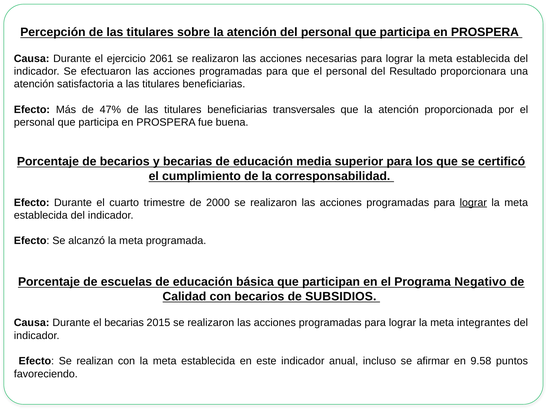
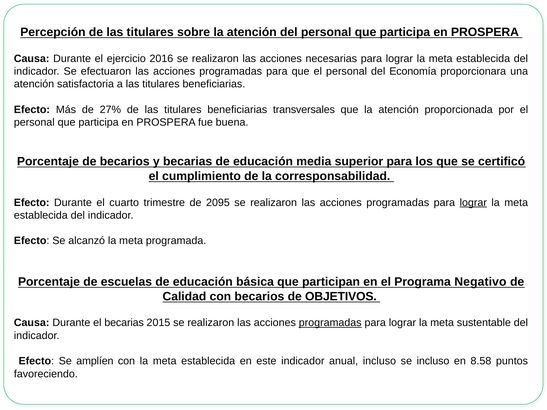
2061: 2061 -> 2016
Resultado: Resultado -> Economía
47%: 47% -> 27%
2000: 2000 -> 2095
SUBSIDIOS: SUBSIDIOS -> OBJETIVOS
programadas at (330, 323) underline: none -> present
integrantes: integrantes -> sustentable
realizan: realizan -> amplíen
se afirmar: afirmar -> incluso
9.58: 9.58 -> 8.58
